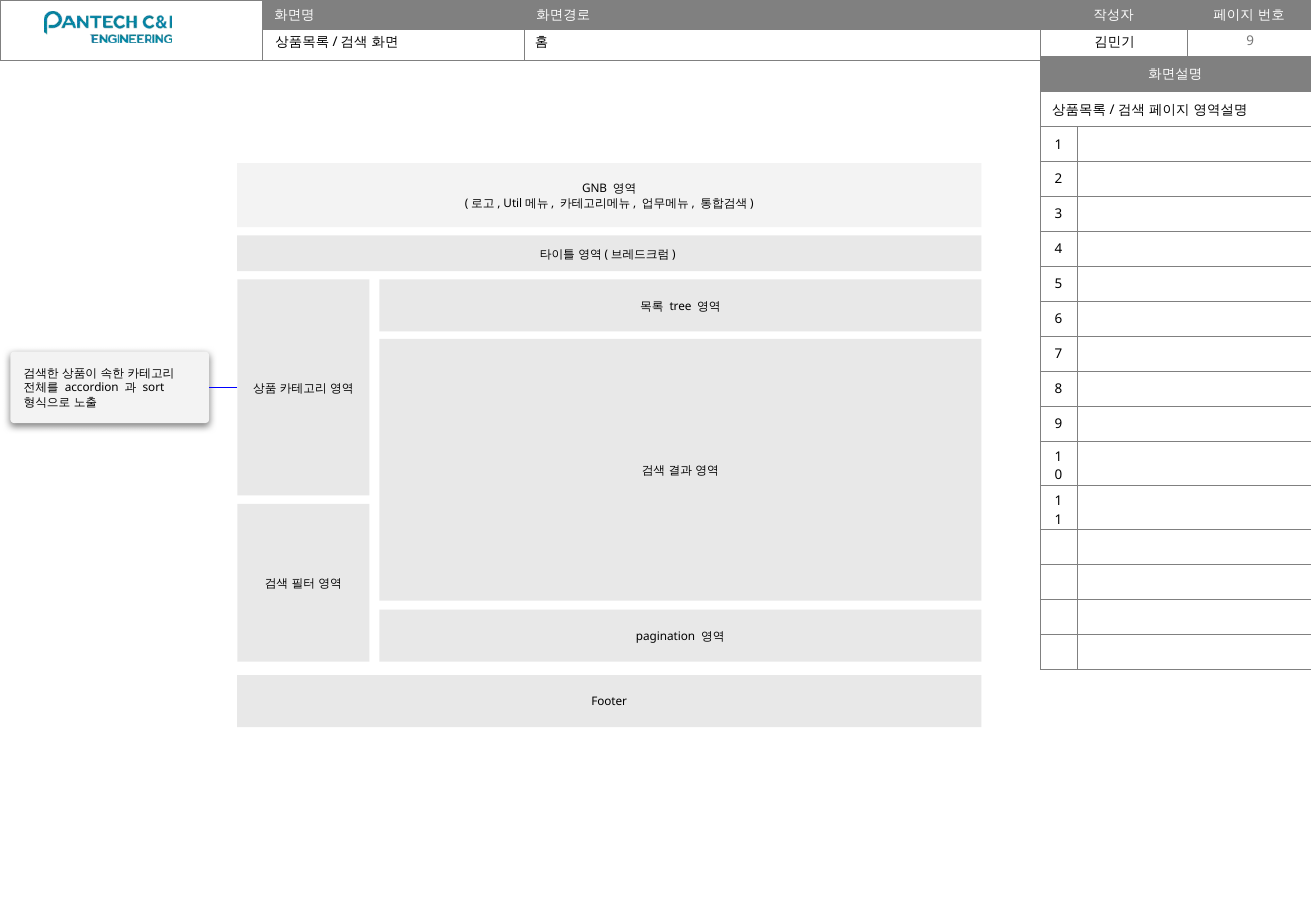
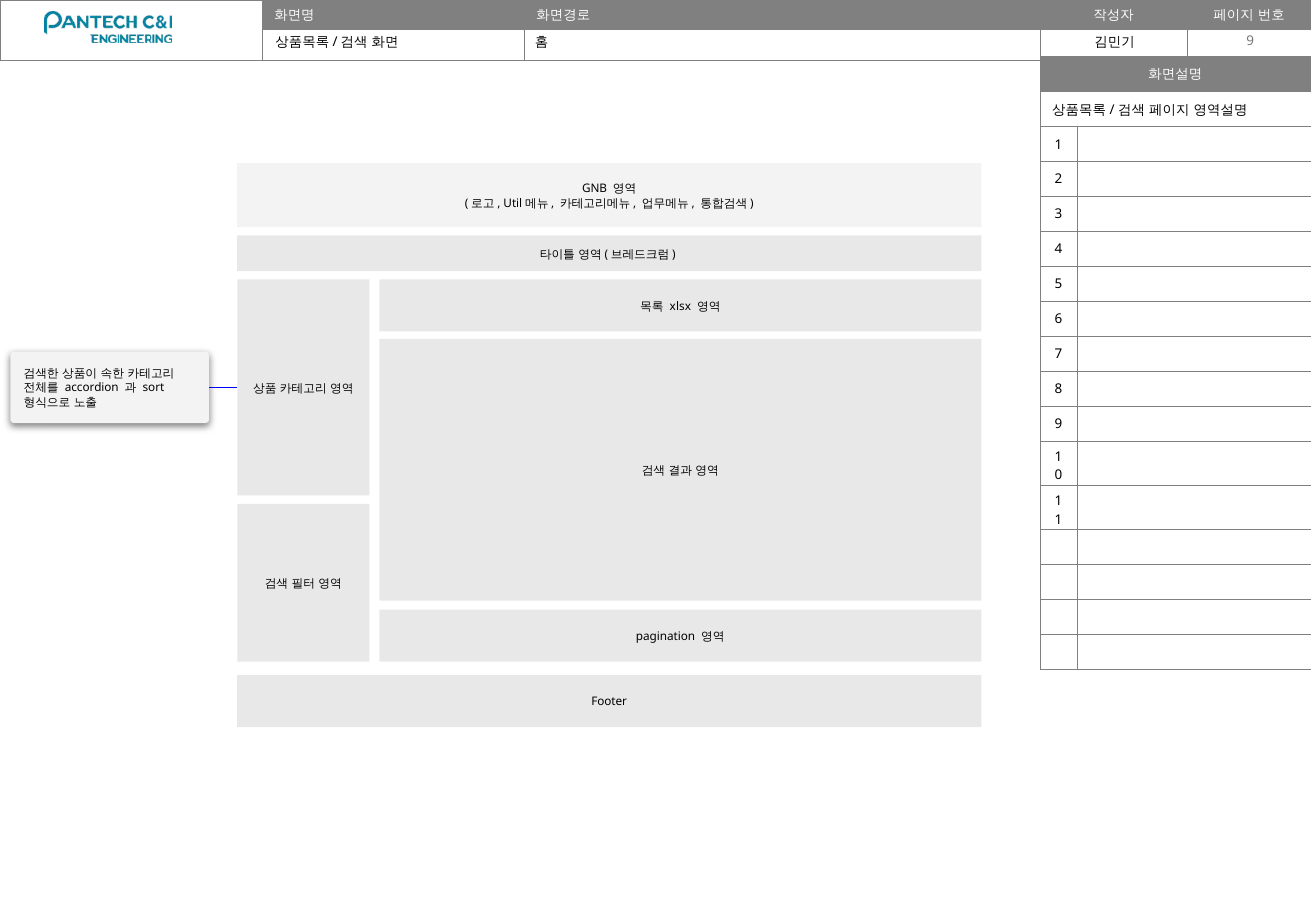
tree: tree -> xlsx
